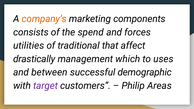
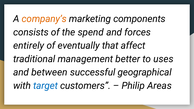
utilities: utilities -> entirely
traditional: traditional -> eventually
drastically: drastically -> traditional
which: which -> better
demographic: demographic -> geographical
target colour: purple -> blue
